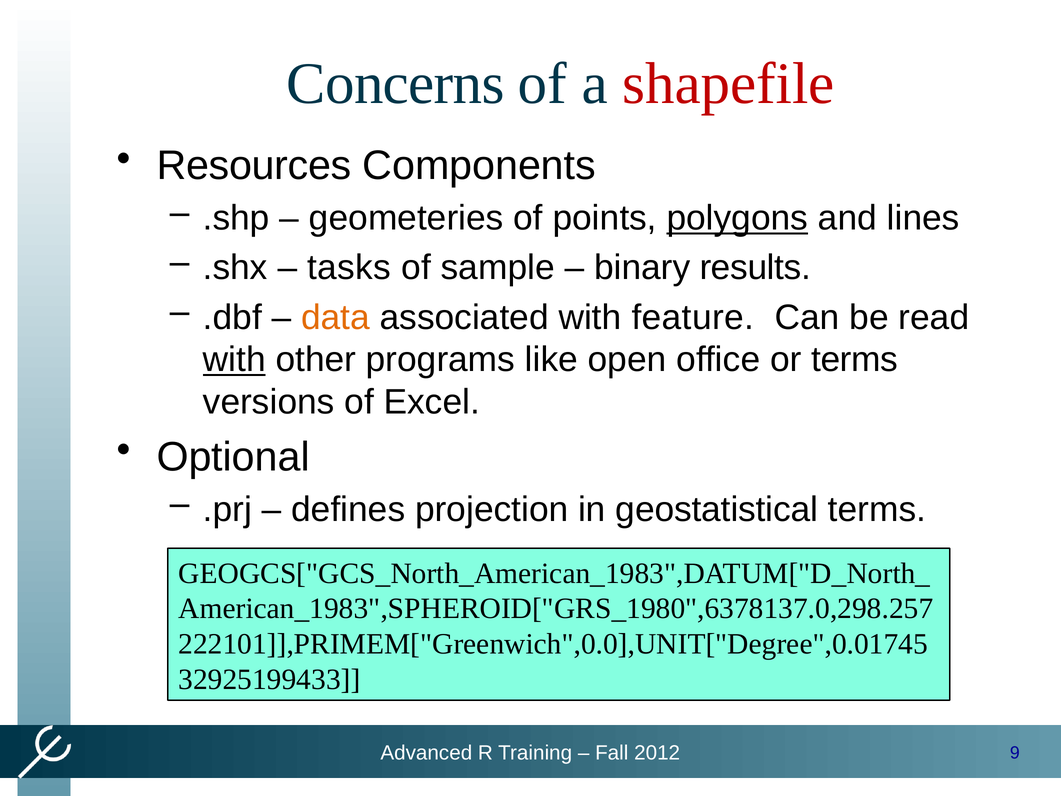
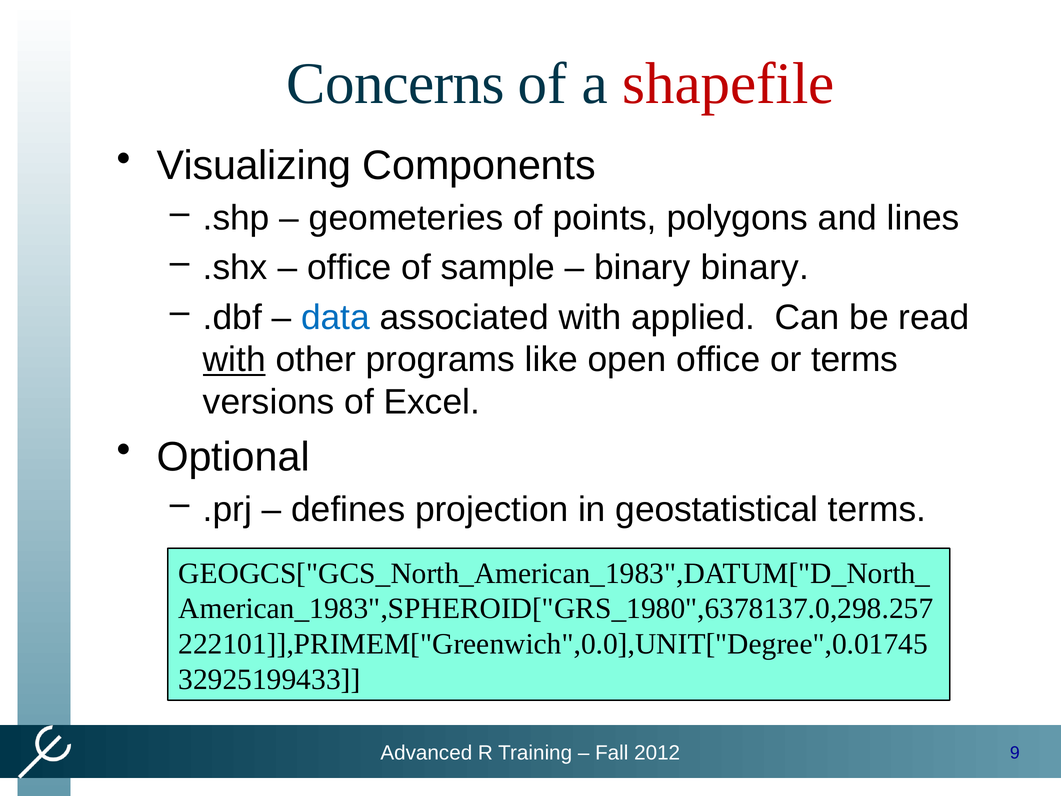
Resources: Resources -> Visualizing
polygons underline: present -> none
tasks at (349, 268): tasks -> office
binary results: results -> binary
data colour: orange -> blue
feature: feature -> applied
